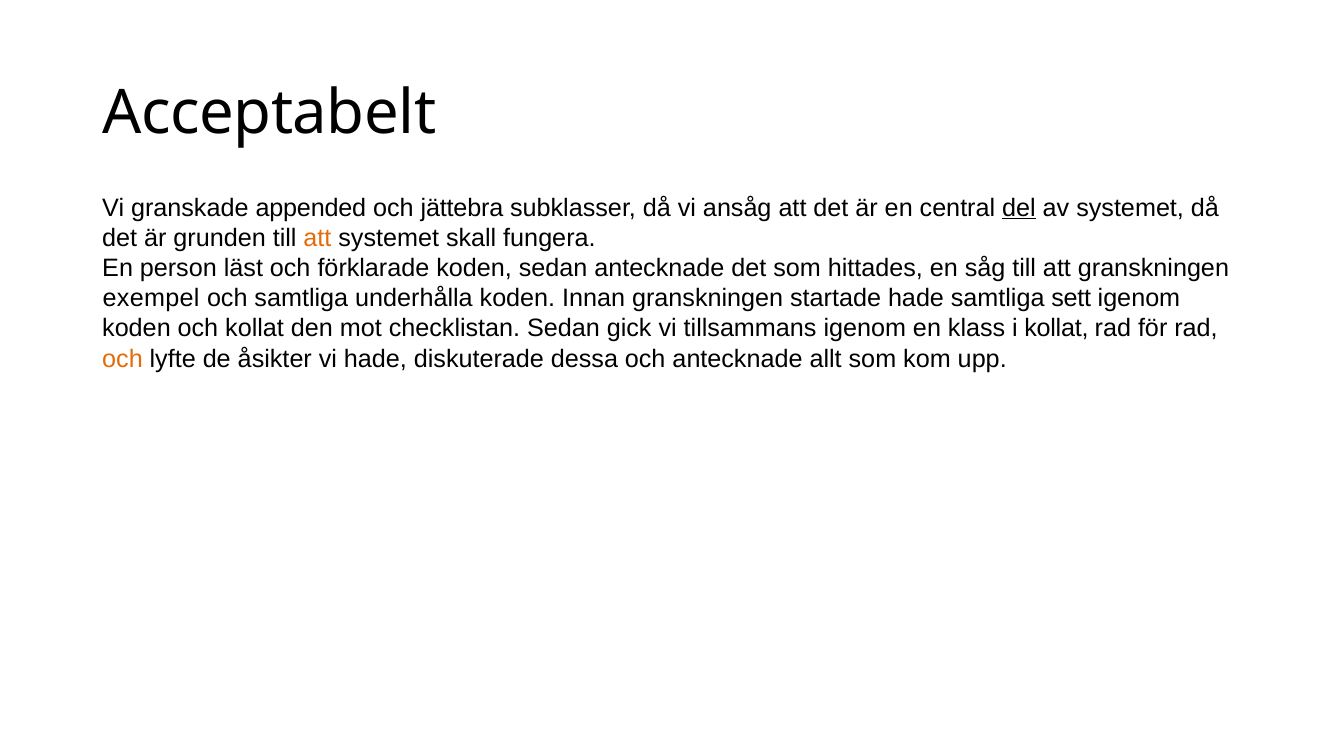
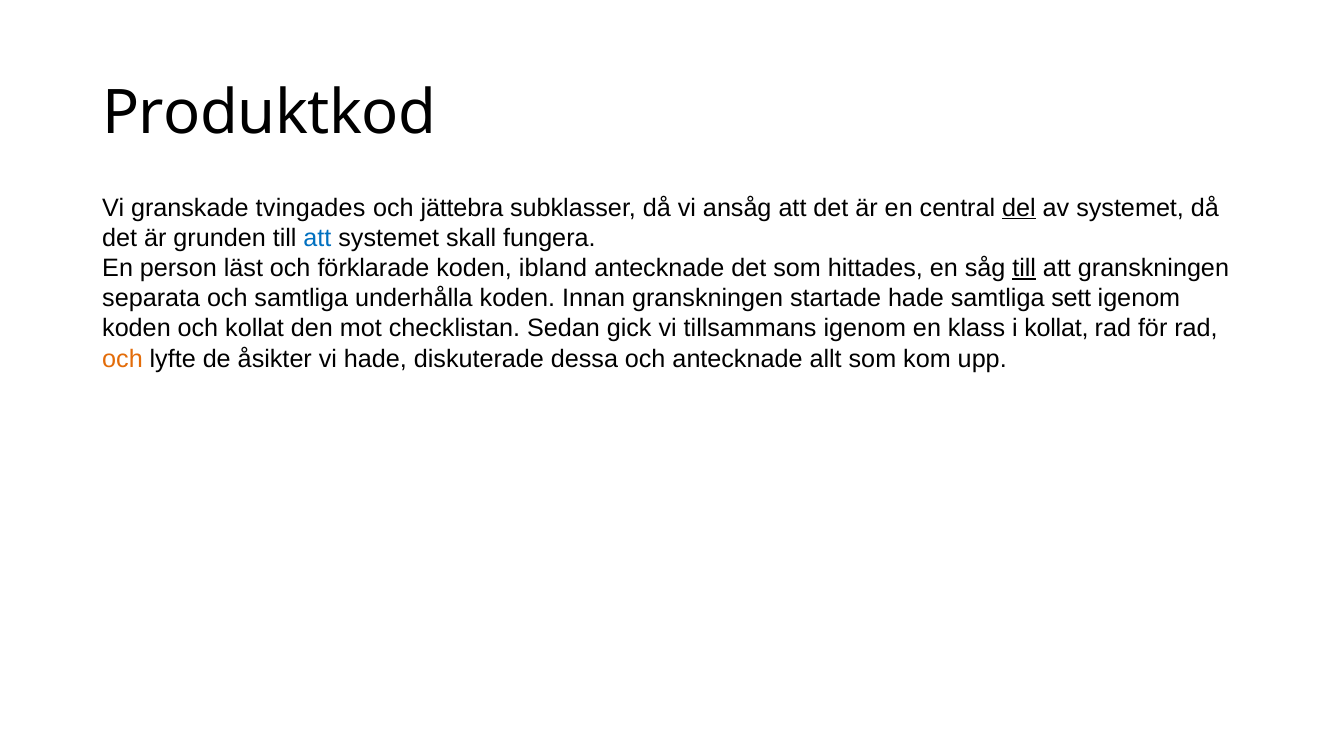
Acceptabelt: Acceptabelt -> Produktkod
appended: appended -> tvingades
att at (317, 238) colour: orange -> blue
koden sedan: sedan -> ibland
till at (1024, 268) underline: none -> present
exempel: exempel -> separata
